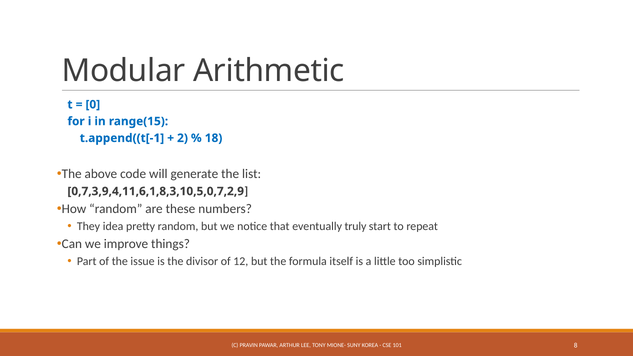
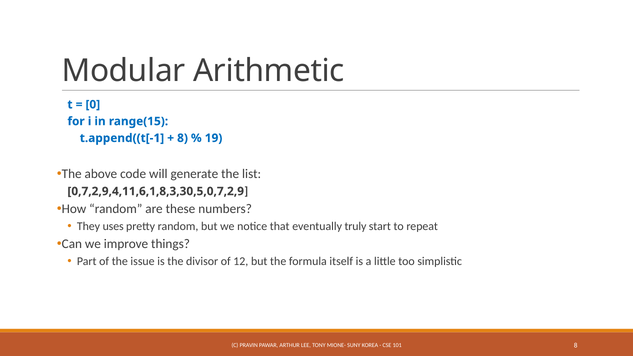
2 at (183, 138): 2 -> 8
18: 18 -> 19
0,7,3,9,4,11,6,1,8,3,10,5,0,7,2,9: 0,7,3,9,4,11,6,1,8,3,10,5,0,7,2,9 -> 0,7,2,9,4,11,6,1,8,3,30,5,0,7,2,9
idea: idea -> uses
